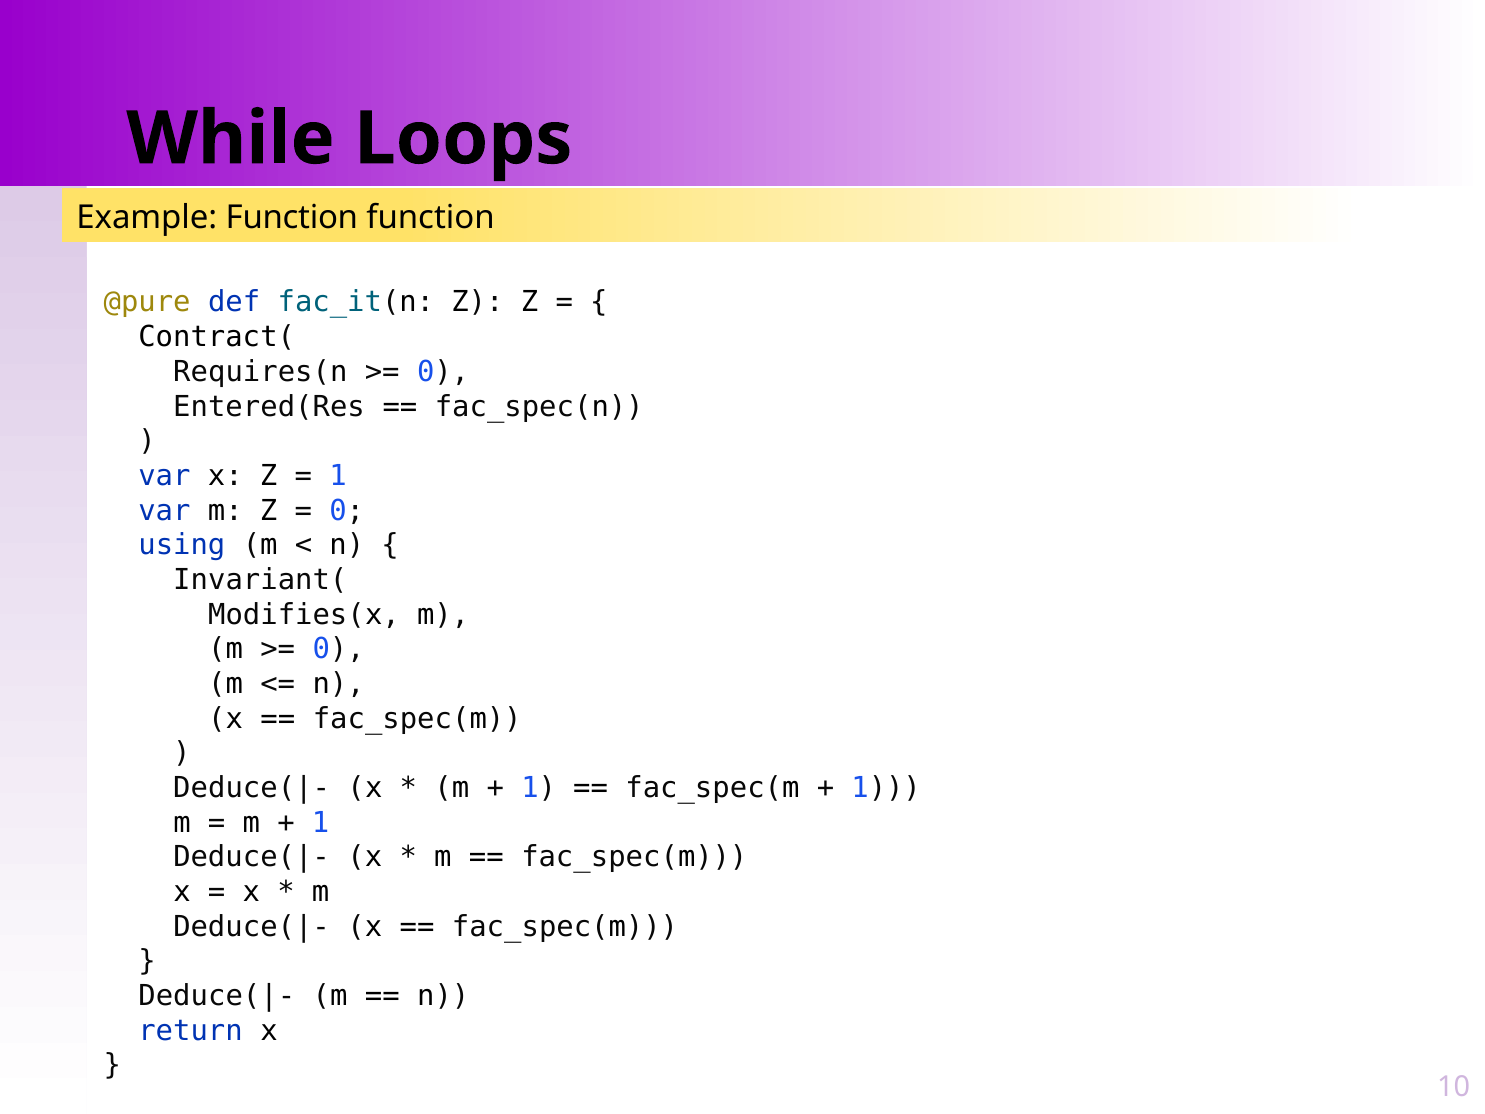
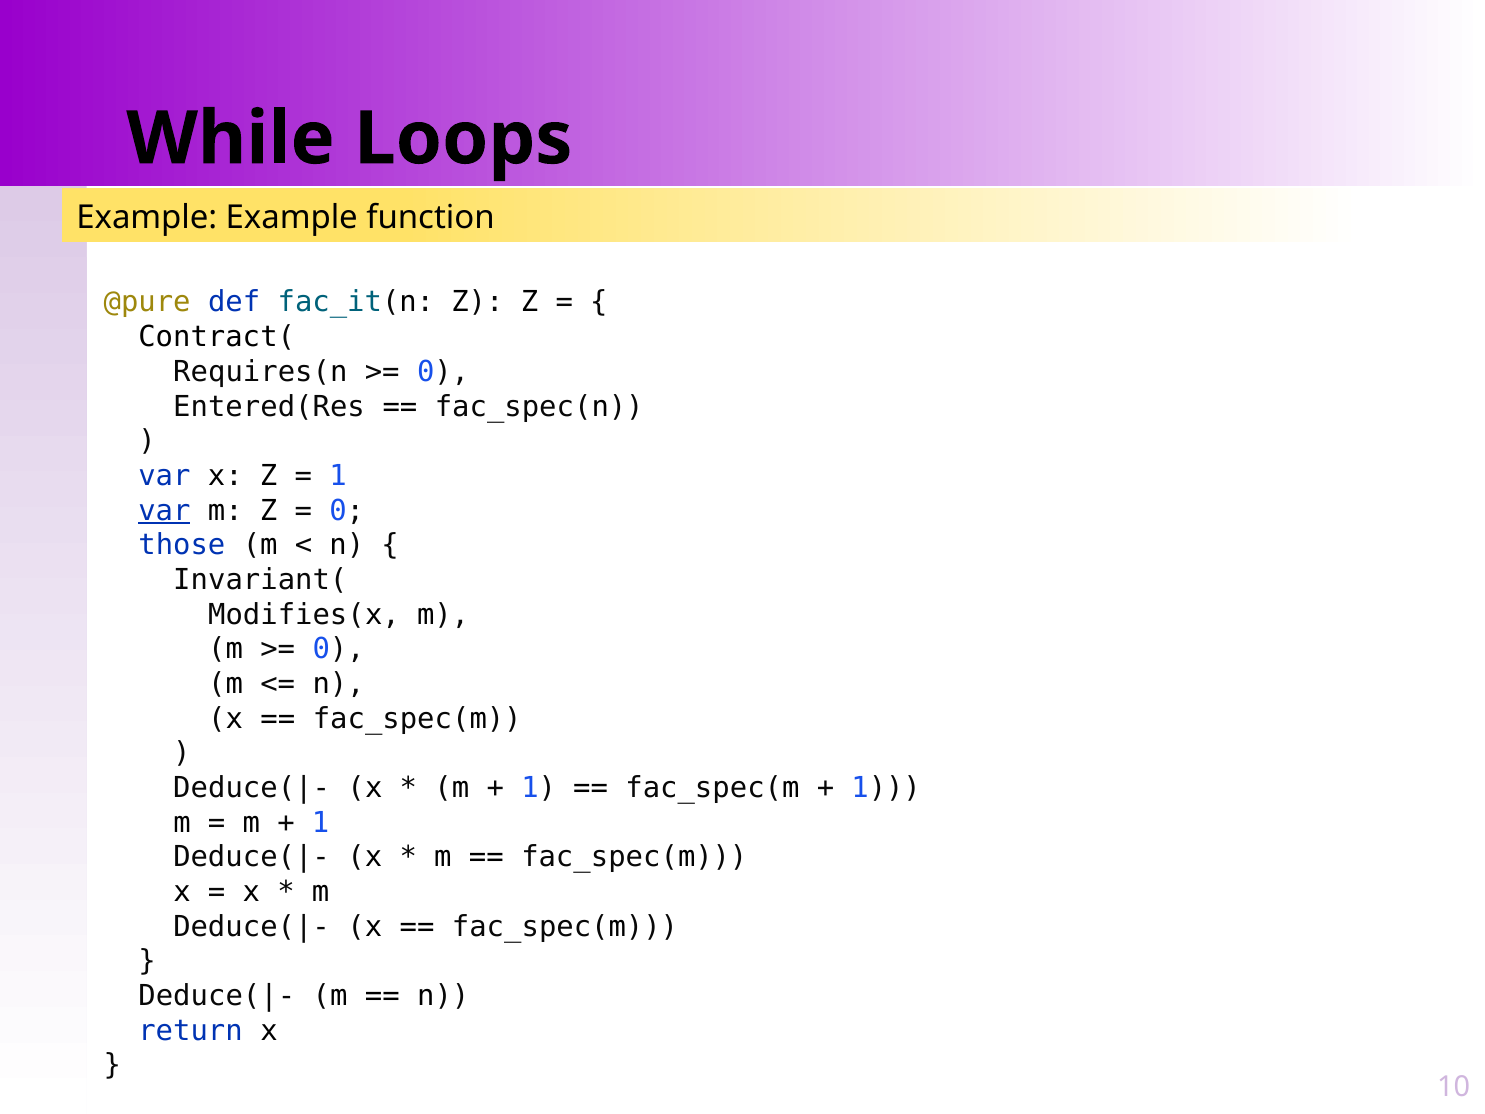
Example Function: Function -> Example
var at (164, 510) underline: none -> present
using: using -> those
